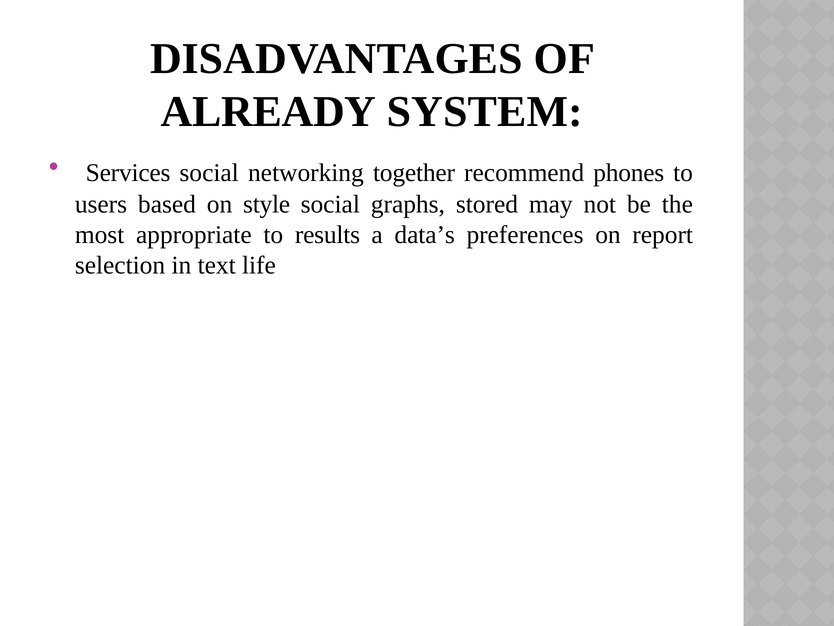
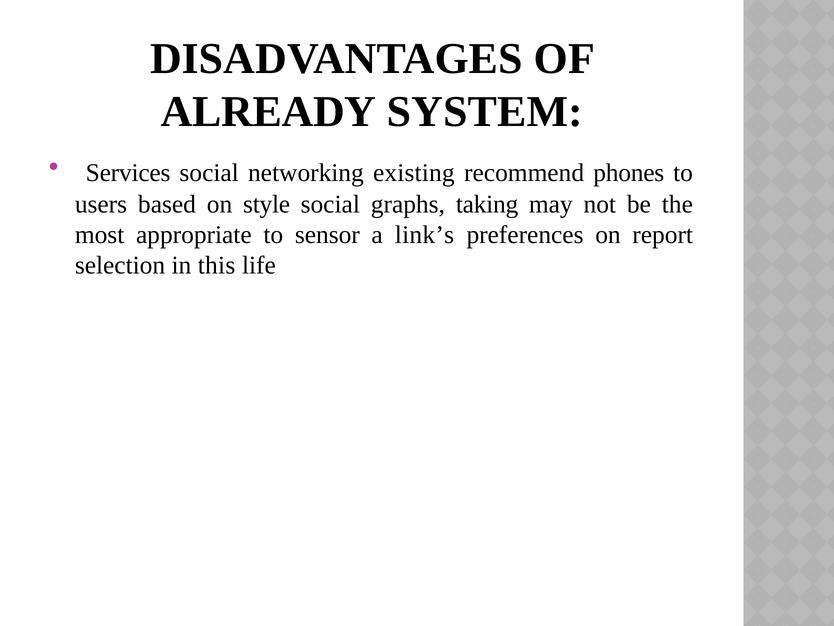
together: together -> existing
stored: stored -> taking
results: results -> sensor
data’s: data’s -> link’s
text: text -> this
